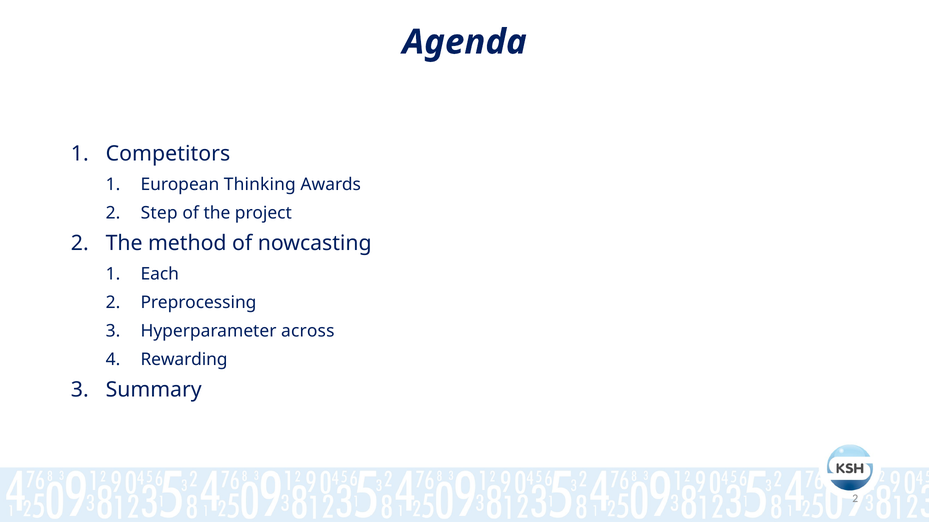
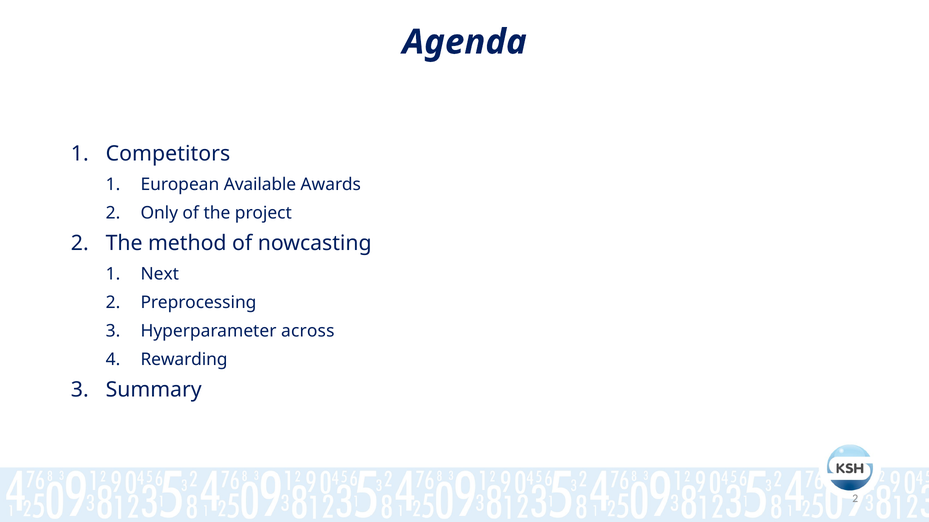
Thinking: Thinking -> Available
Step: Step -> Only
Each: Each -> Next
